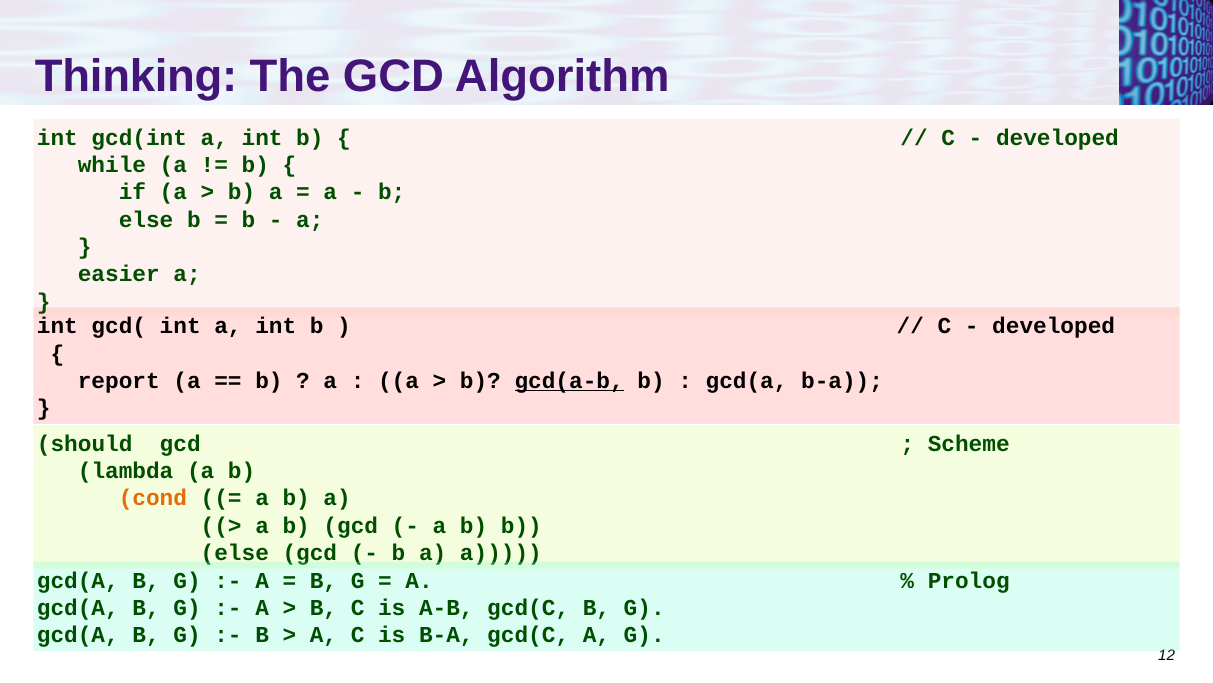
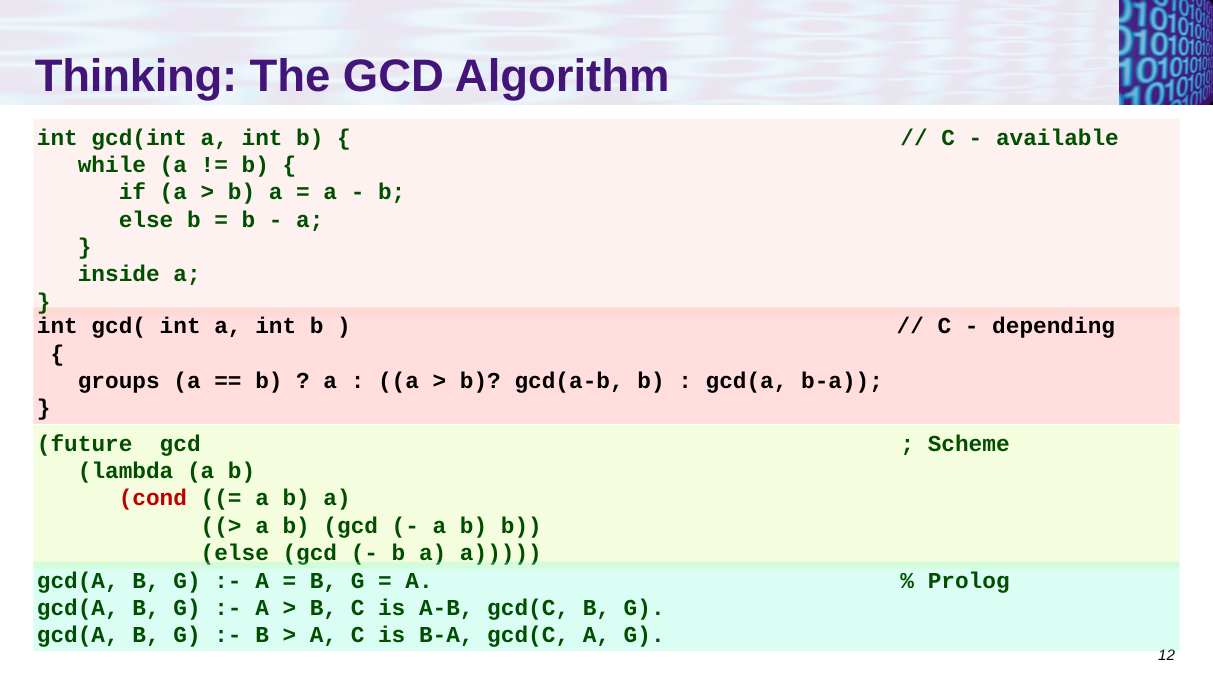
developed at (1057, 138): developed -> available
easier: easier -> inside
developed at (1054, 326): developed -> depending
report: report -> groups
gcd(a-b underline: present -> none
should: should -> future
cond colour: orange -> red
